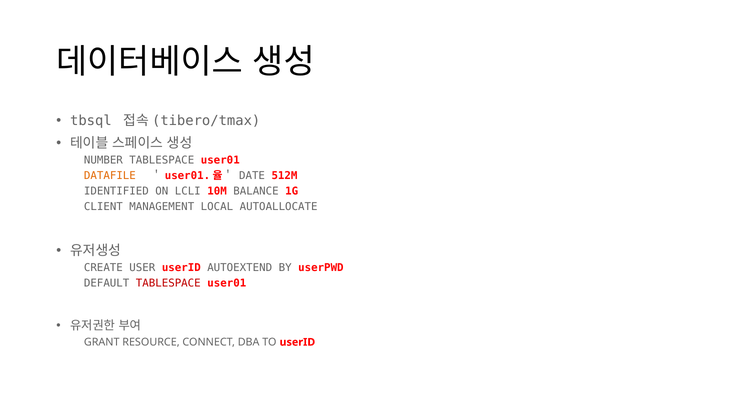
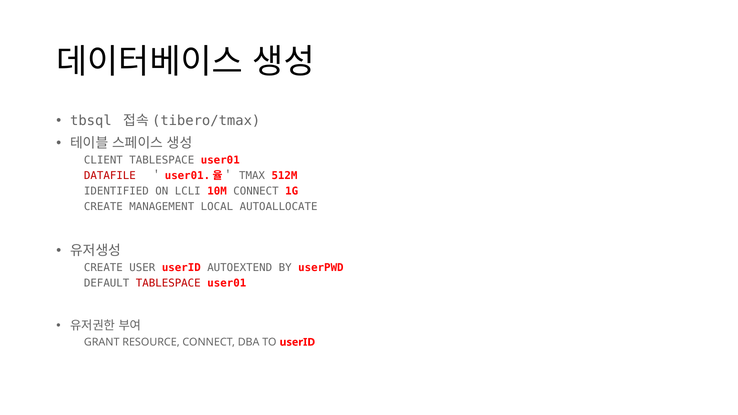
NUMBER: NUMBER -> CLIENT
DATAFILE colour: orange -> red
DATE: DATE -> TMAX
10M BALANCE: BALANCE -> CONNECT
CLIENT at (103, 207): CLIENT -> CREATE
